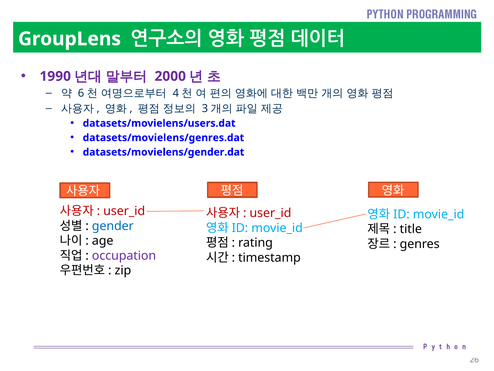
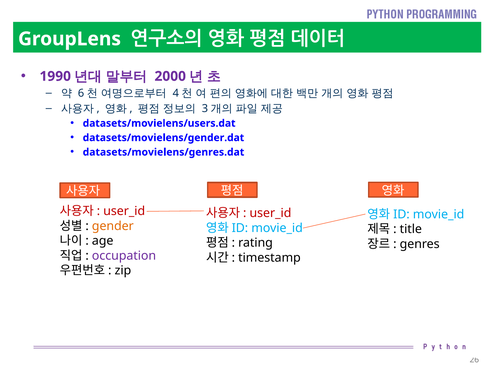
datasets/movielens/genres.dat: datasets/movielens/genres.dat -> datasets/movielens/gender.dat
datasets/movielens/gender.dat: datasets/movielens/gender.dat -> datasets/movielens/genres.dat
gender colour: blue -> orange
